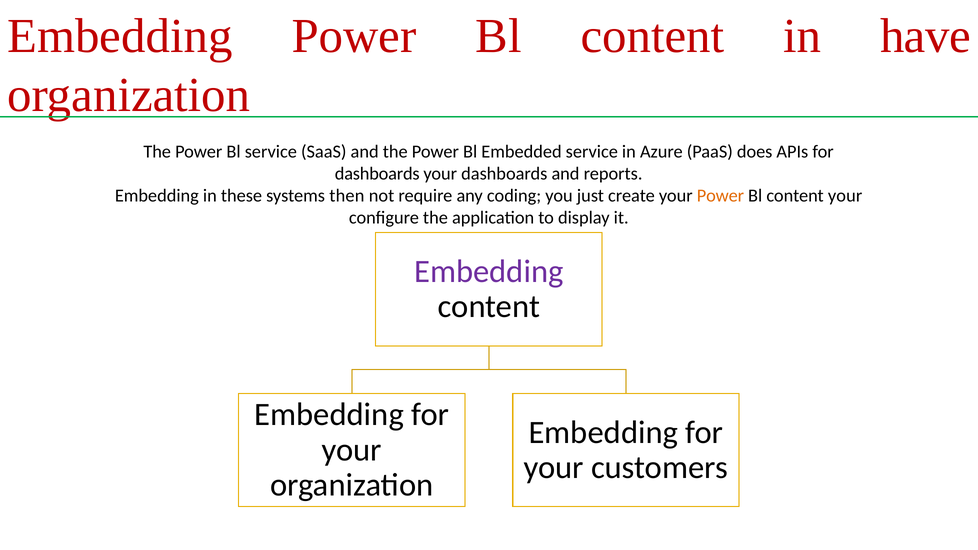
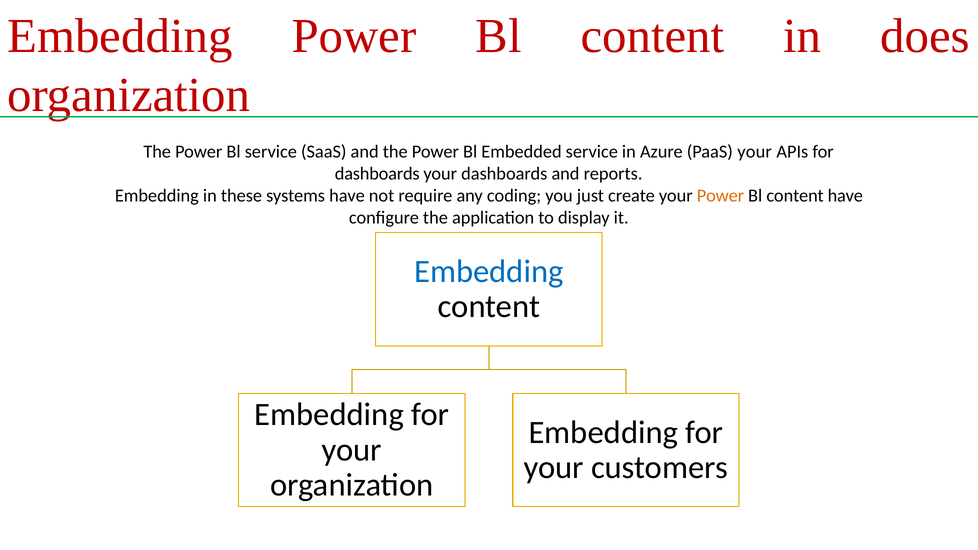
have: have -> does
PaaS does: does -> your
systems then: then -> have
content your: your -> have
Embedding at (489, 272) colour: purple -> blue
